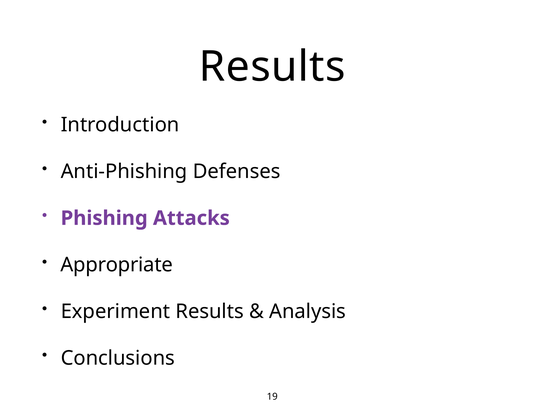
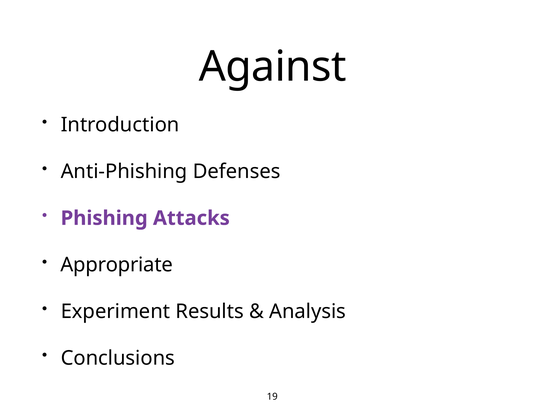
Results at (272, 67): Results -> Against
